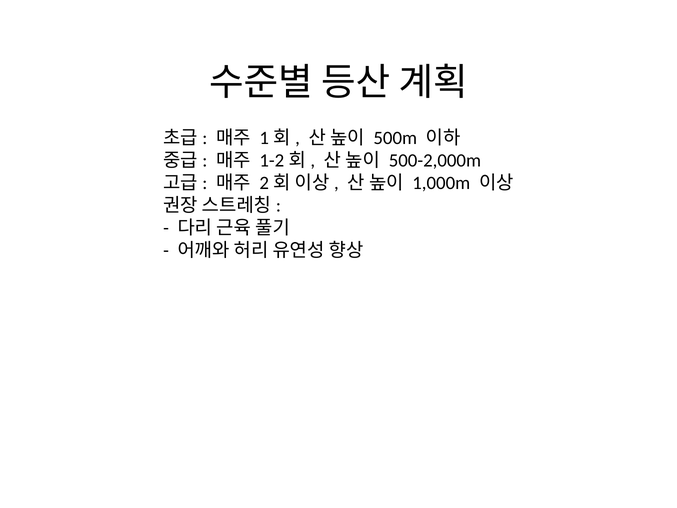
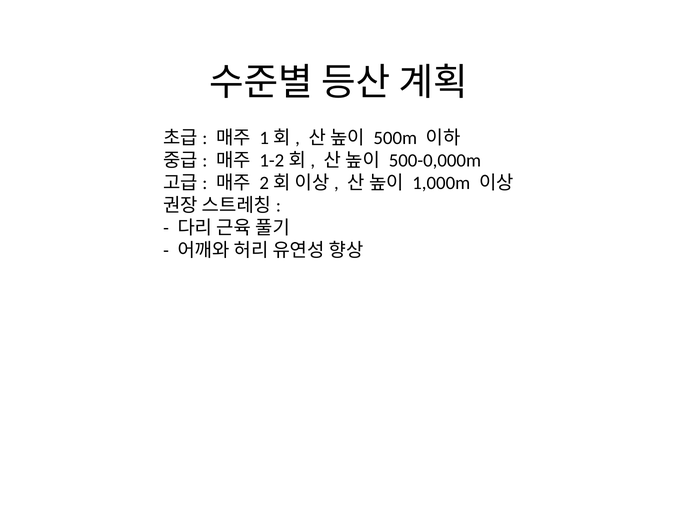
500-2,000m: 500-2,000m -> 500-0,000m
